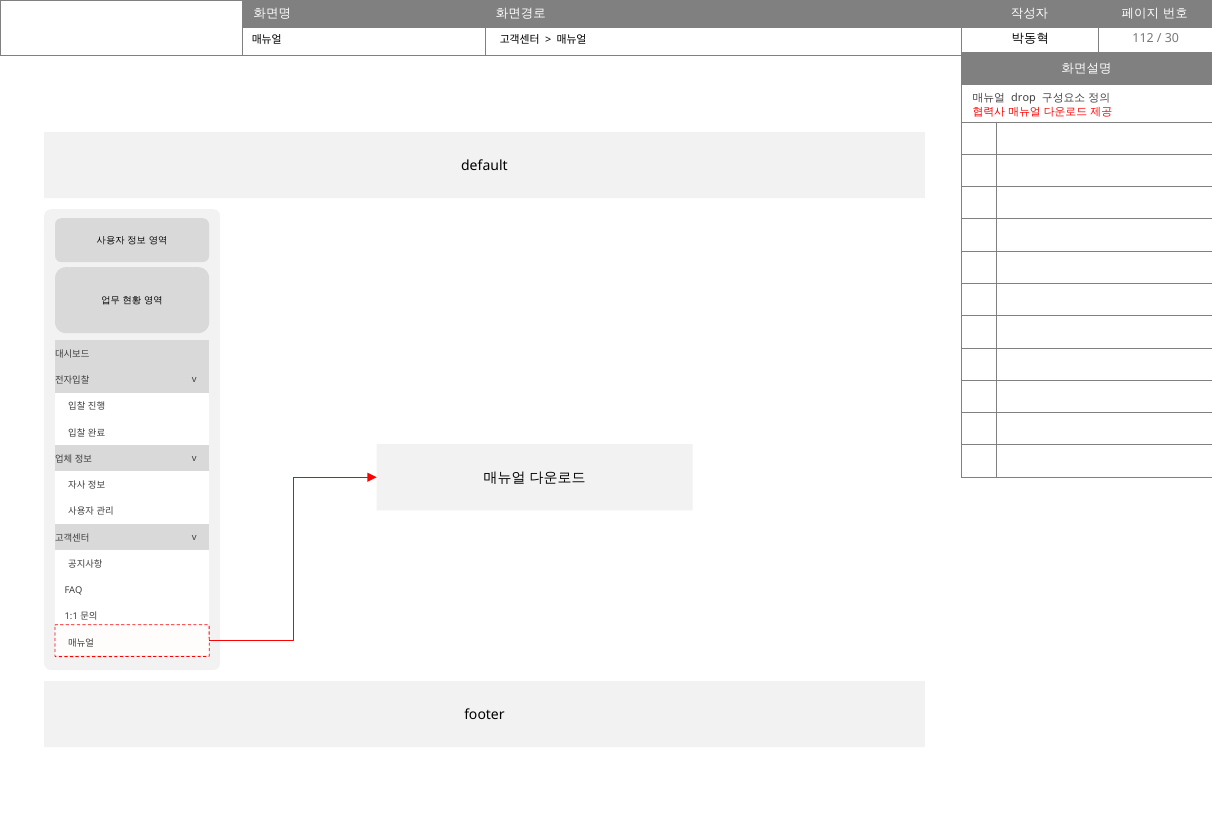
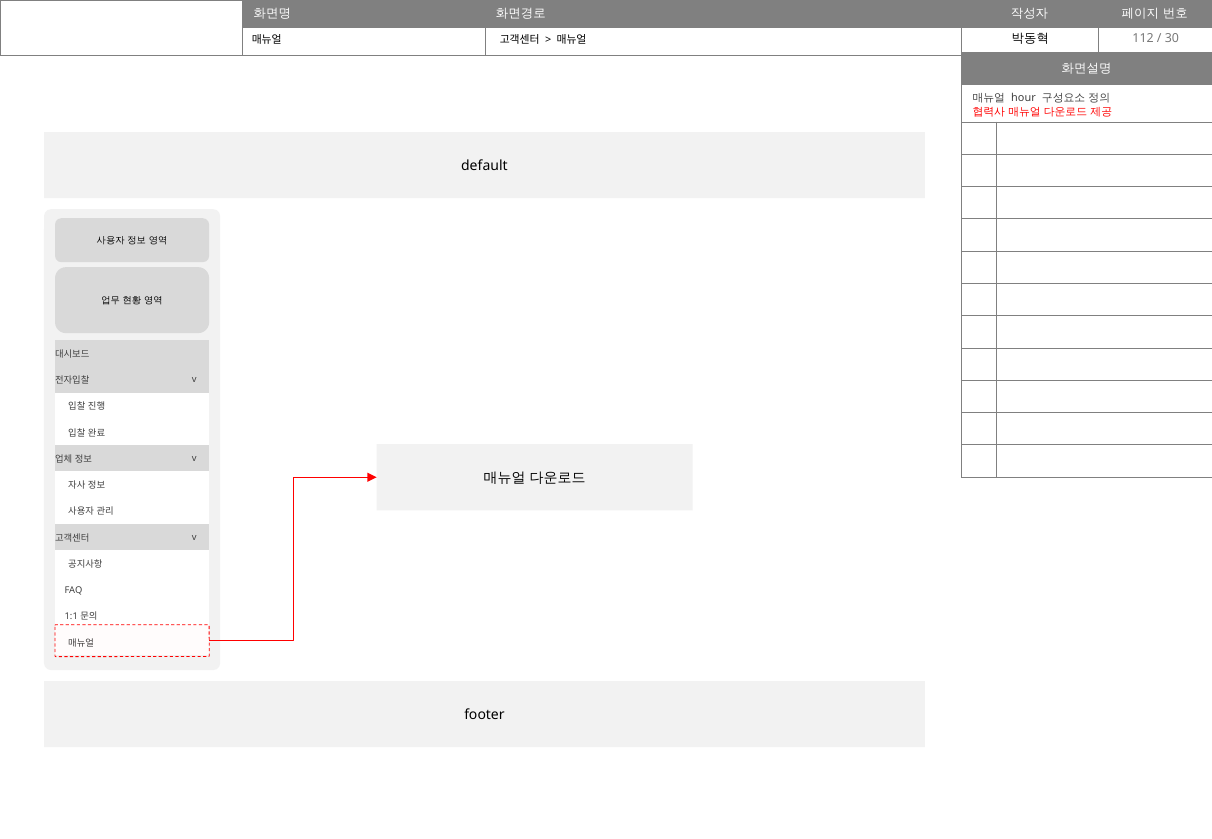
drop: drop -> hour
